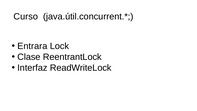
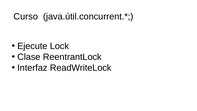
Entrara: Entrara -> Ejecute
